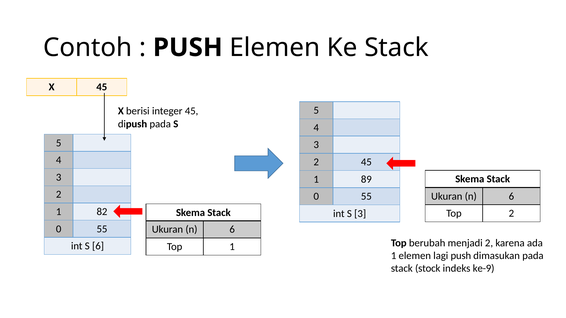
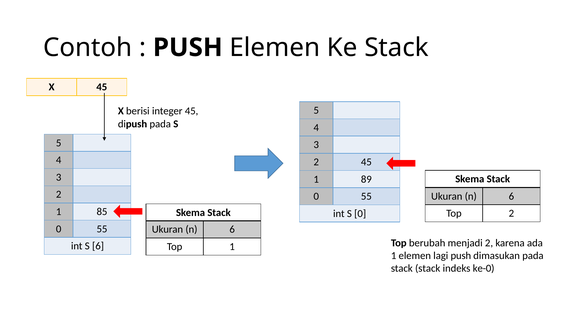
82: 82 -> 85
S 3: 3 -> 0
stack stock: stock -> stack
ke-9: ke-9 -> ke-0
